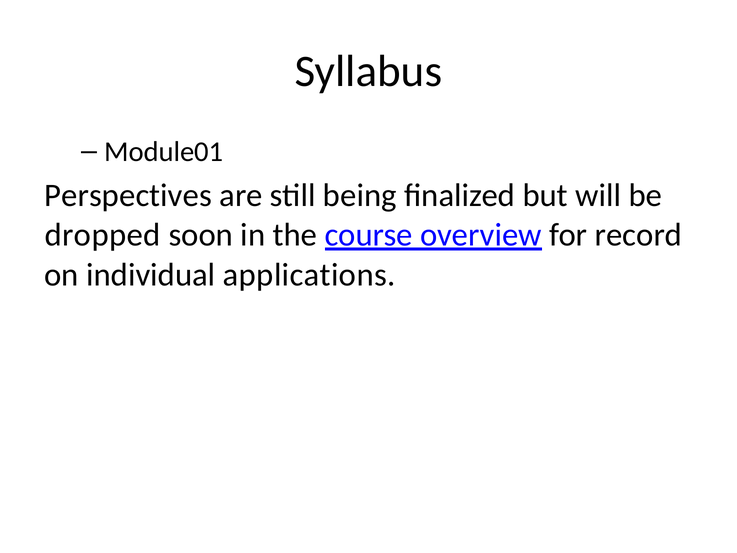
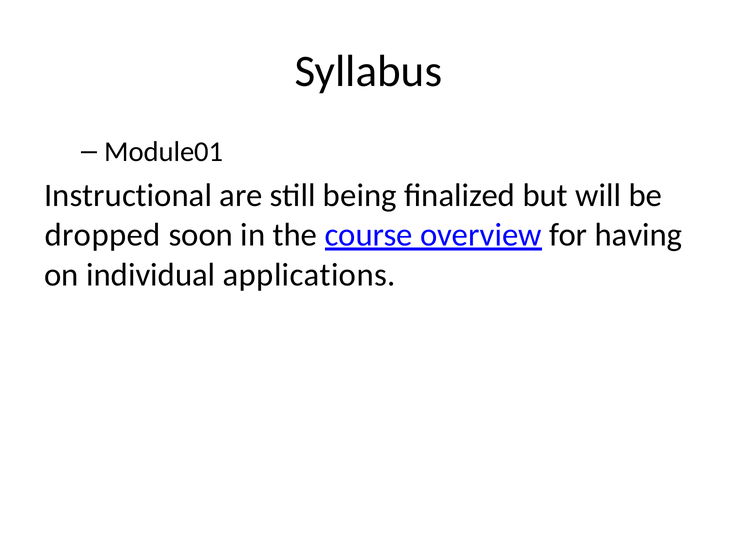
Perspectives: Perspectives -> Instructional
record: record -> having
